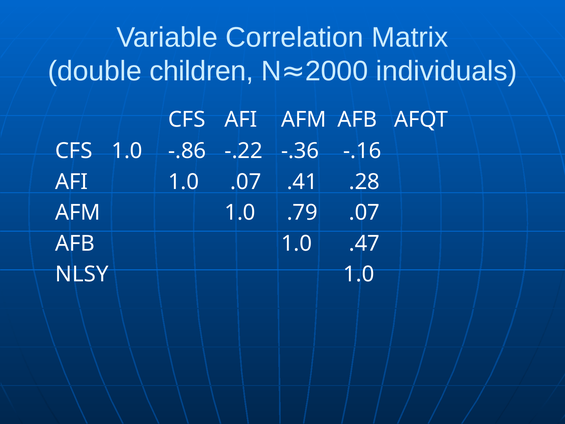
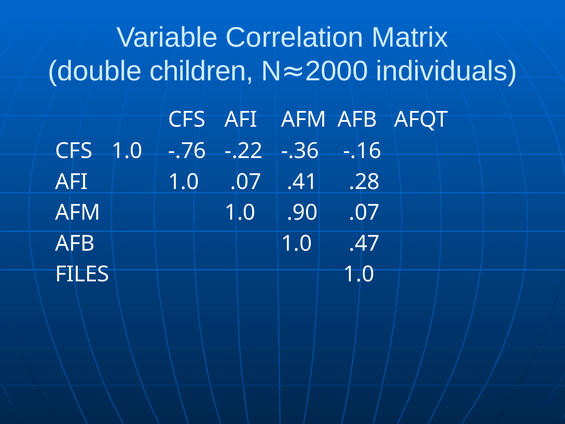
-.86: -.86 -> -.76
.79: .79 -> .90
NLSY: NLSY -> FILES
